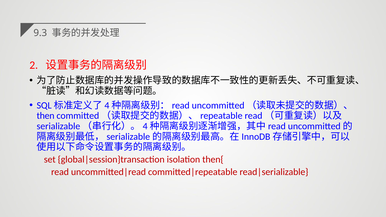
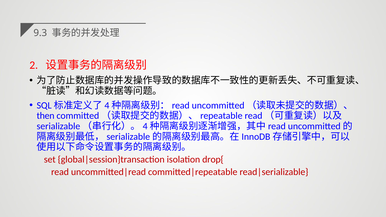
then{: then{ -> drop{
